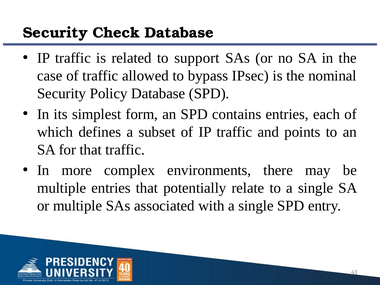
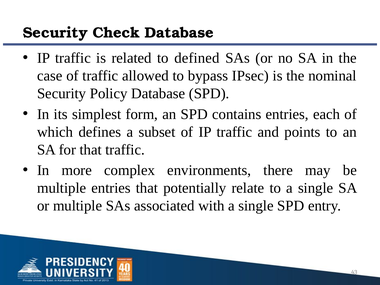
support: support -> defined
